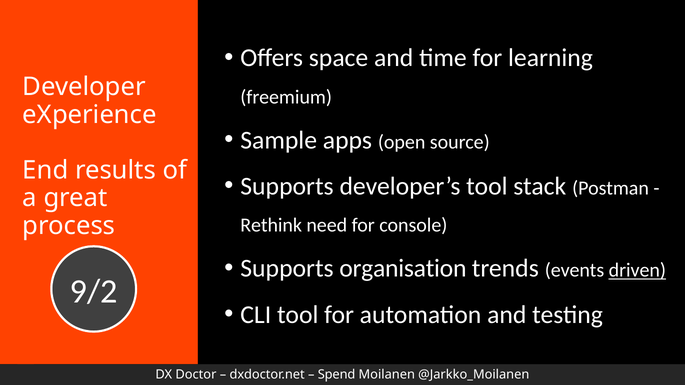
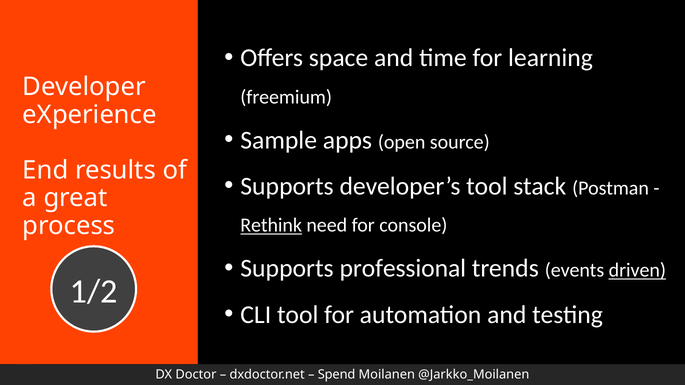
Rethink underline: none -> present
organisation: organisation -> professional
9/2: 9/2 -> 1/2
